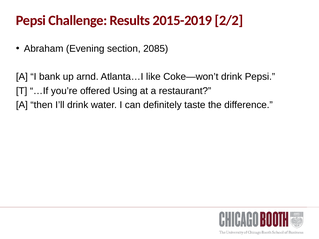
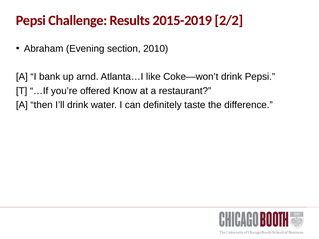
2085: 2085 -> 2010
Using: Using -> Know
